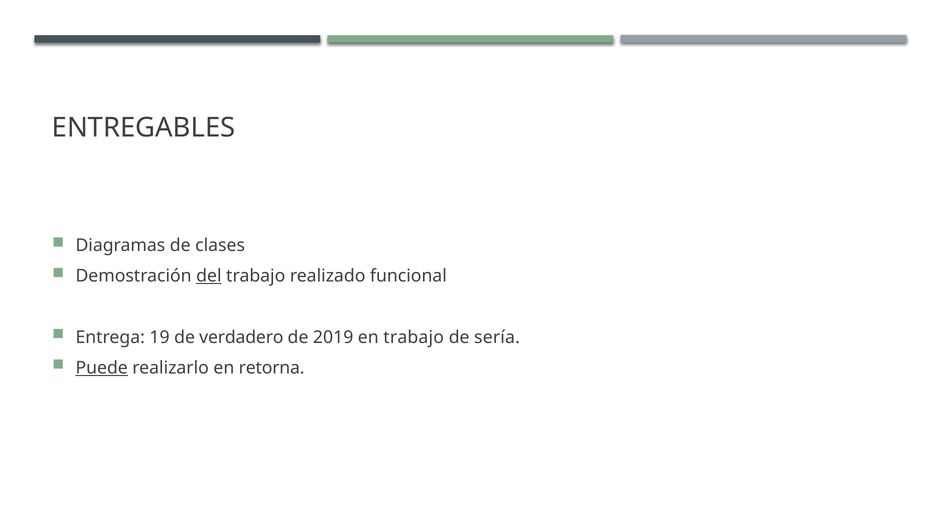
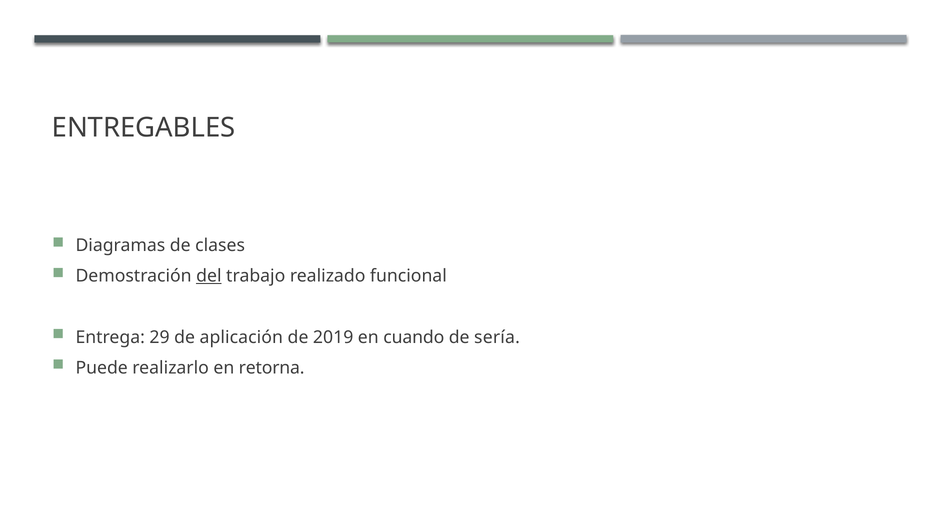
19: 19 -> 29
verdadero: verdadero -> aplicación
en trabajo: trabajo -> cuando
Puede underline: present -> none
